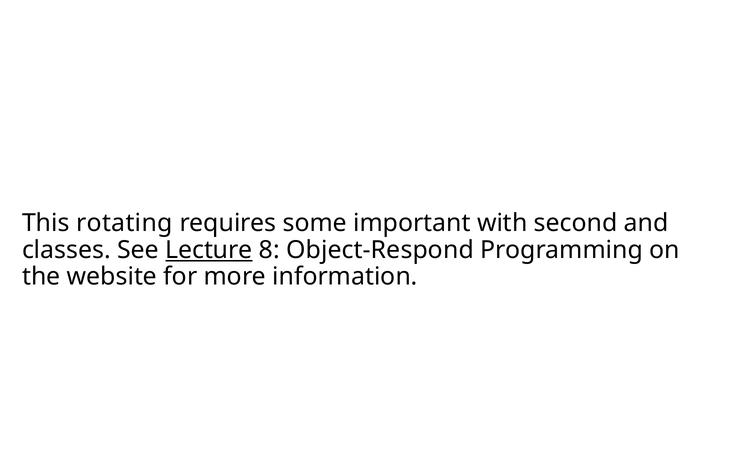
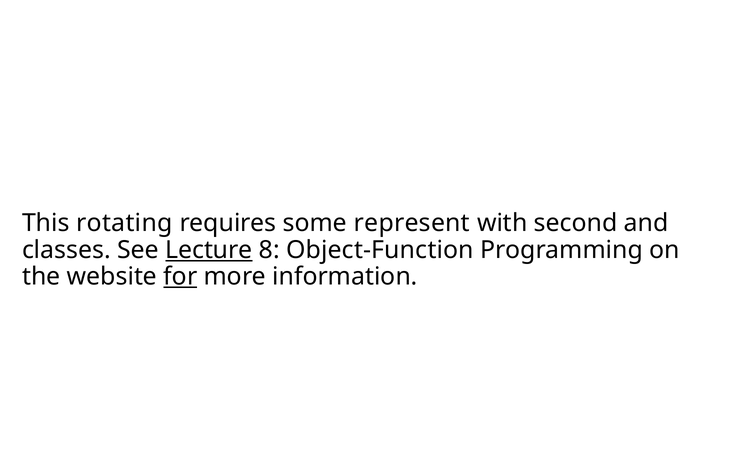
important: important -> represent
Object-Respond: Object-Respond -> Object-Function
for underline: none -> present
